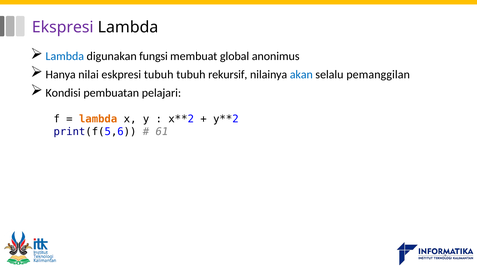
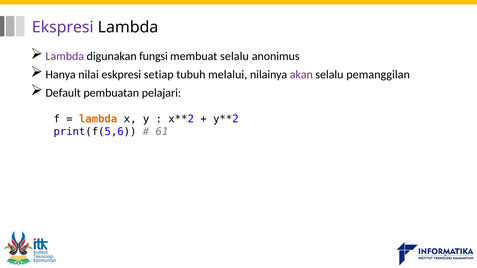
Lambda at (65, 56) colour: blue -> purple
membuat global: global -> selalu
eskpresi tubuh: tubuh -> setiap
rekursif: rekursif -> melalui
akan colour: blue -> purple
Kondisi: Kondisi -> Default
